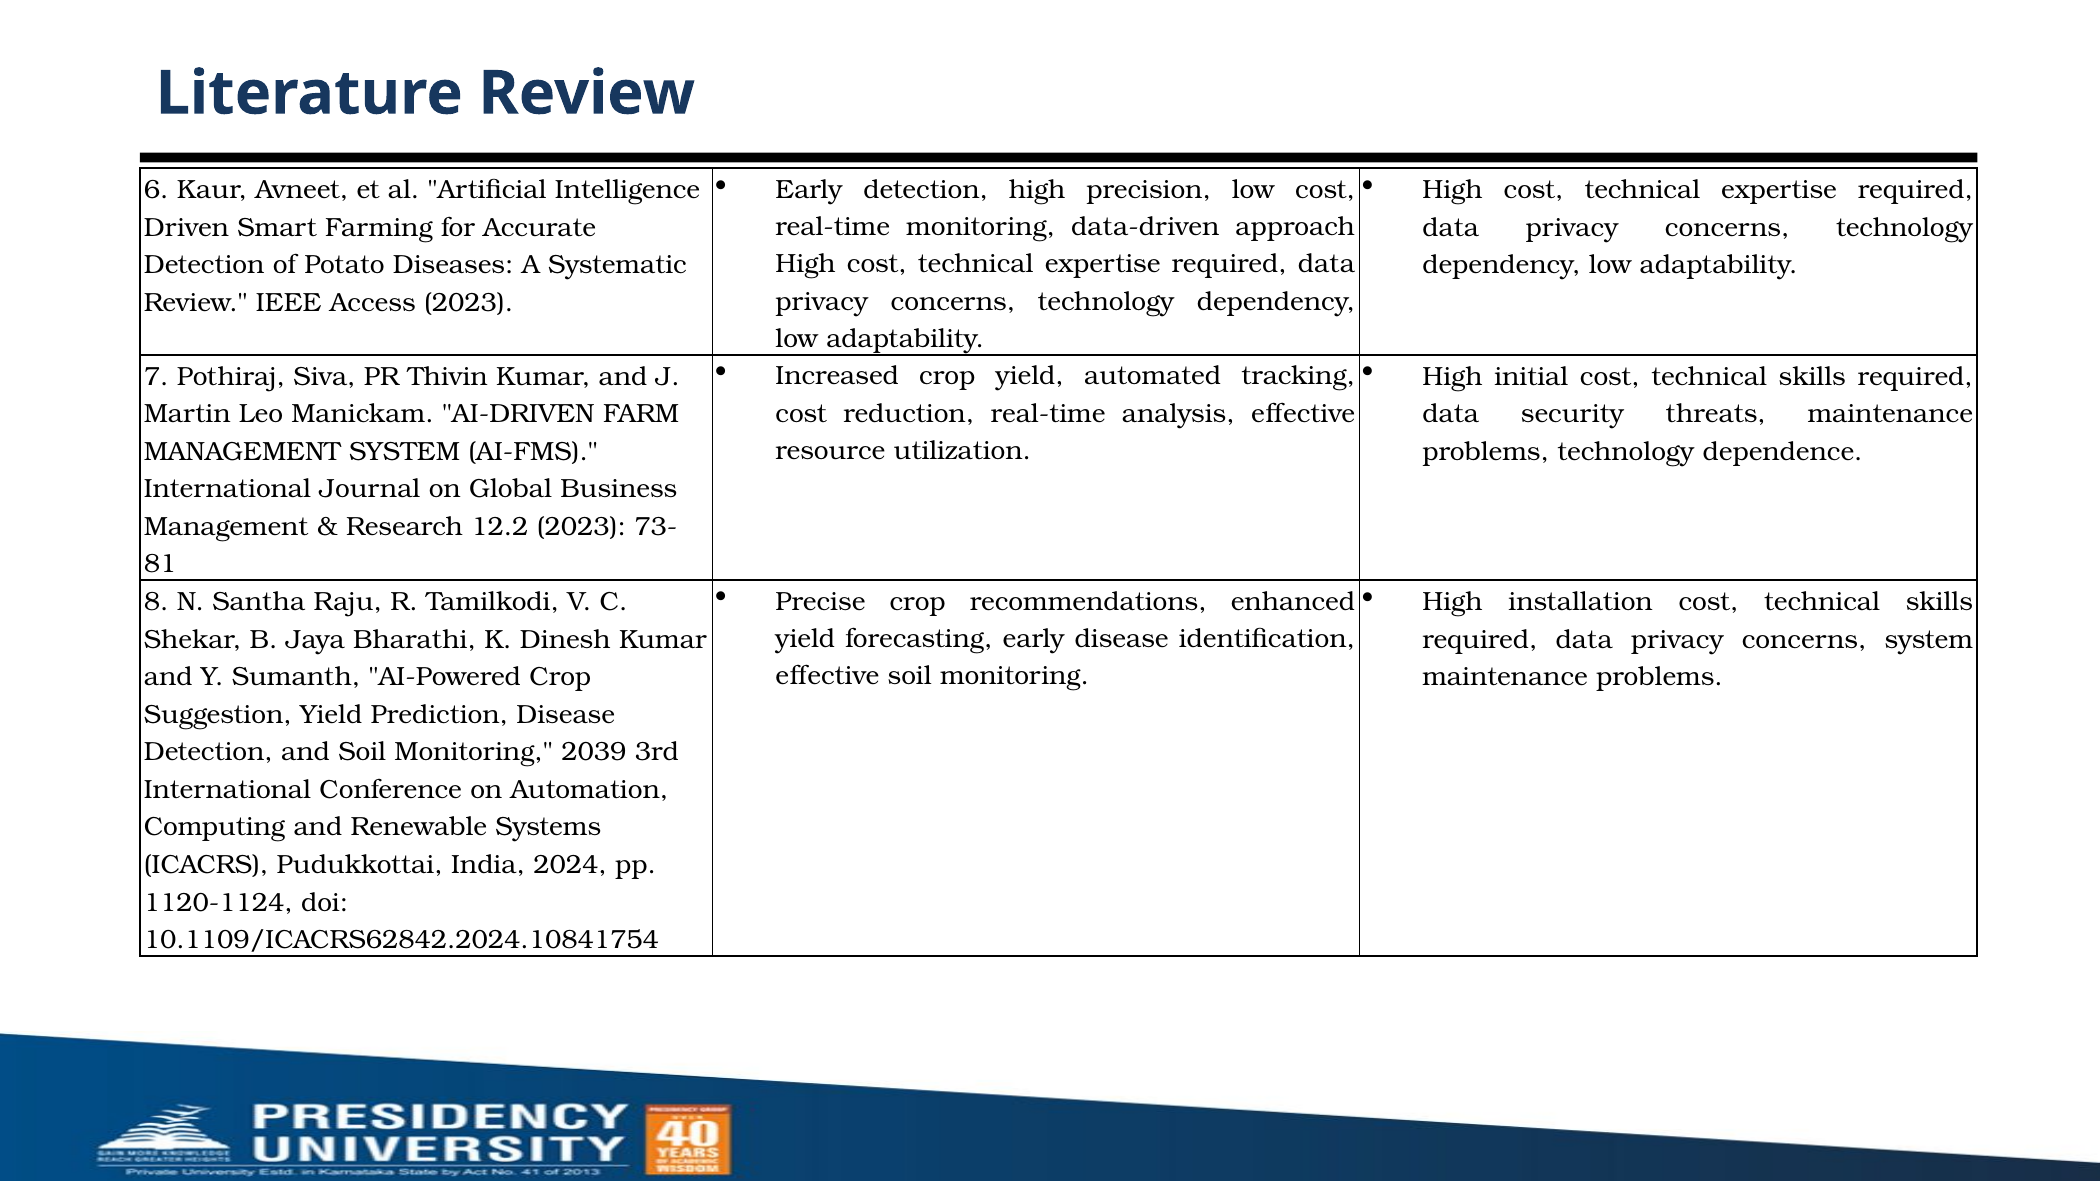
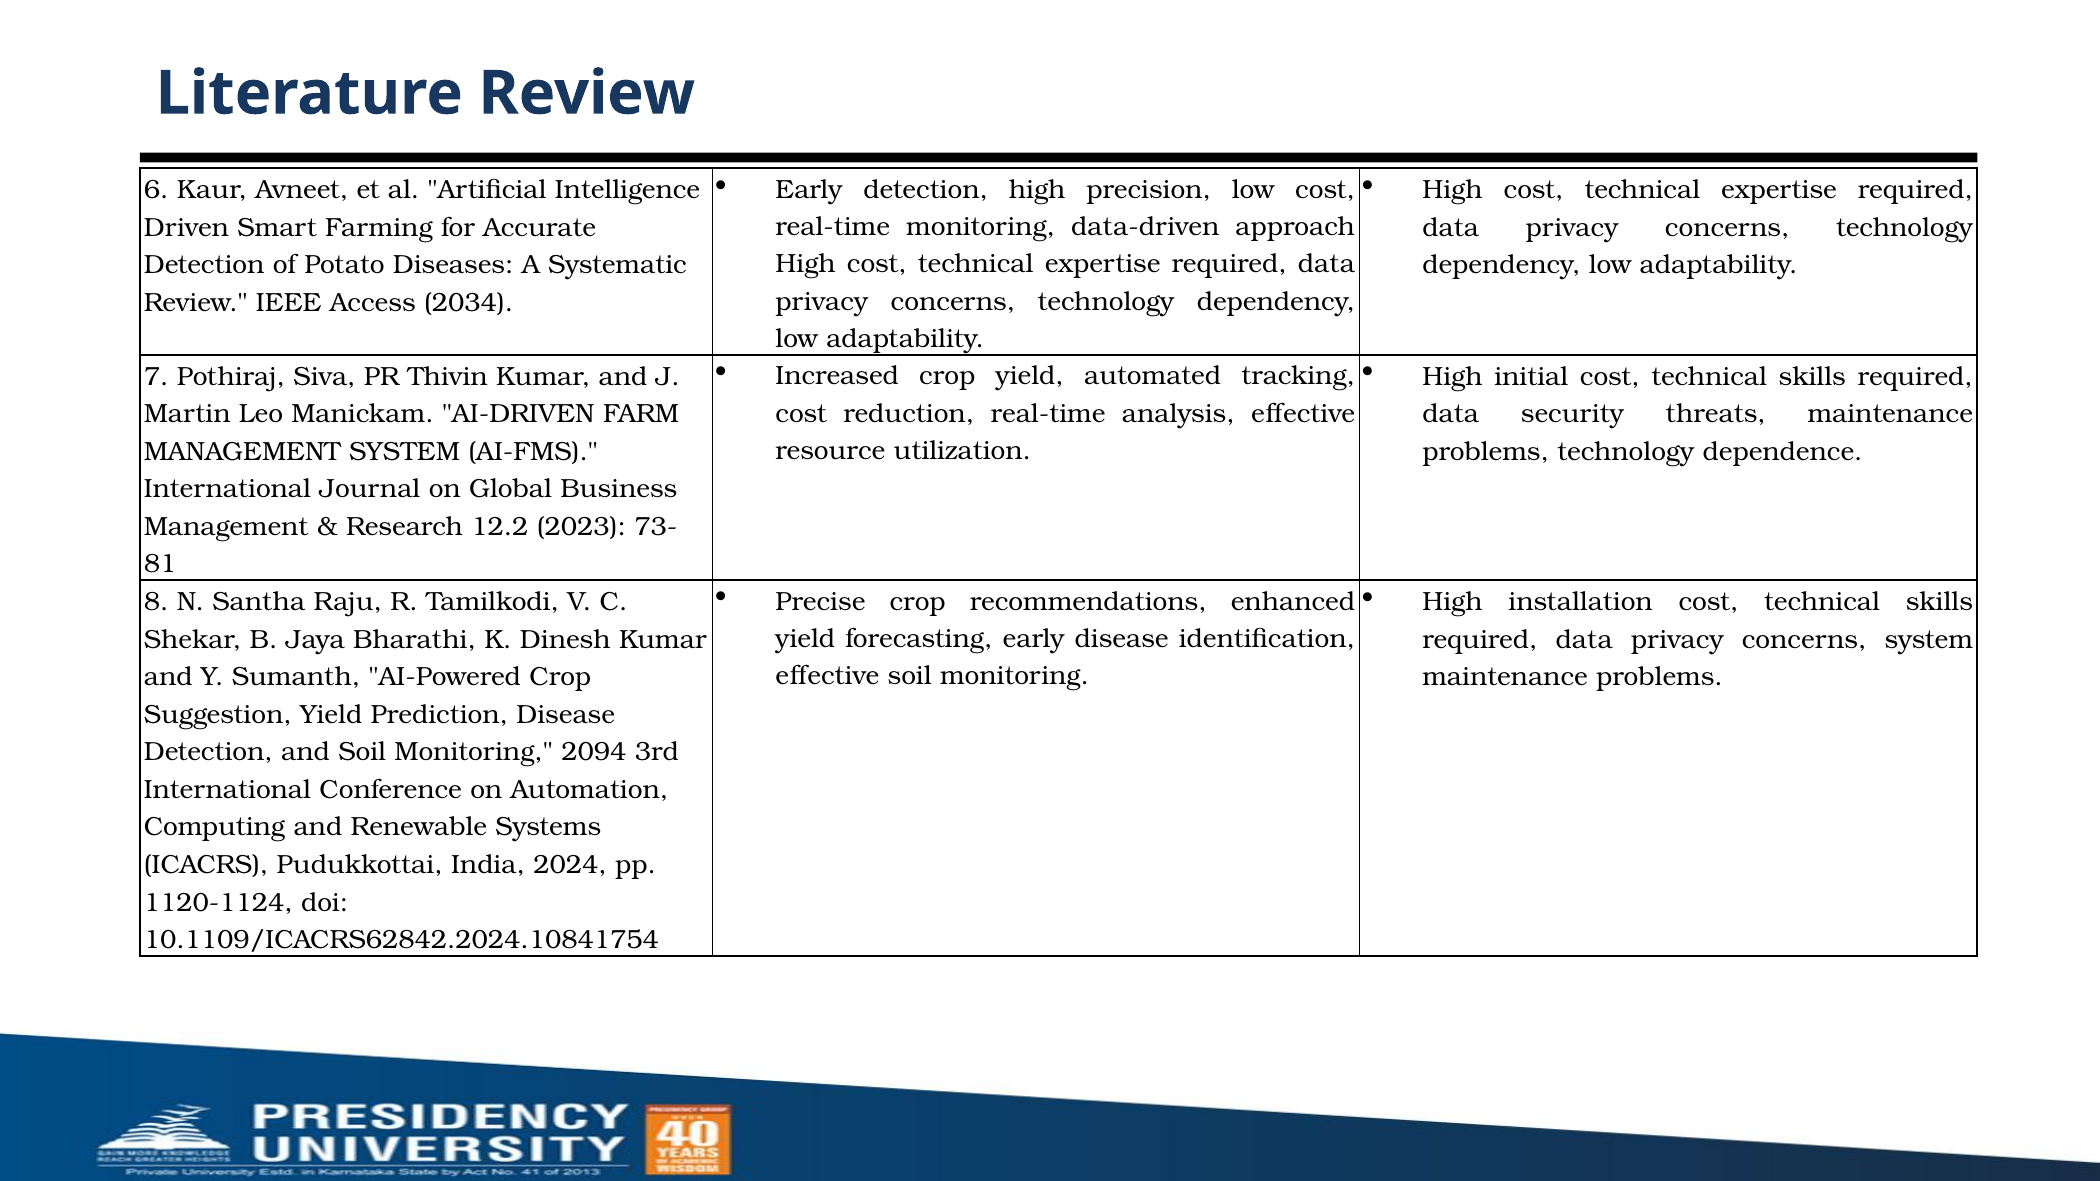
Access 2023: 2023 -> 2034
2039: 2039 -> 2094
